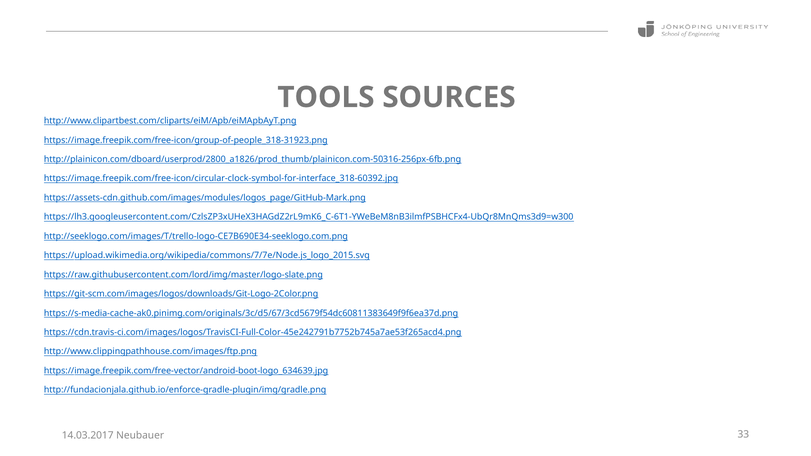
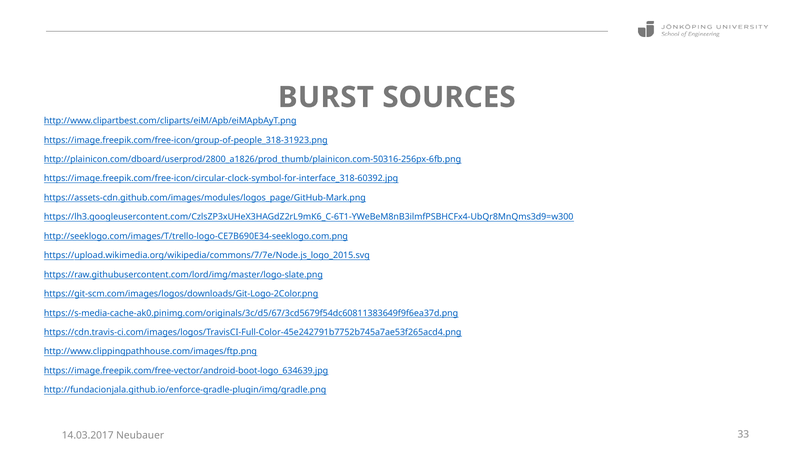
TOOLS: TOOLS -> BURST
